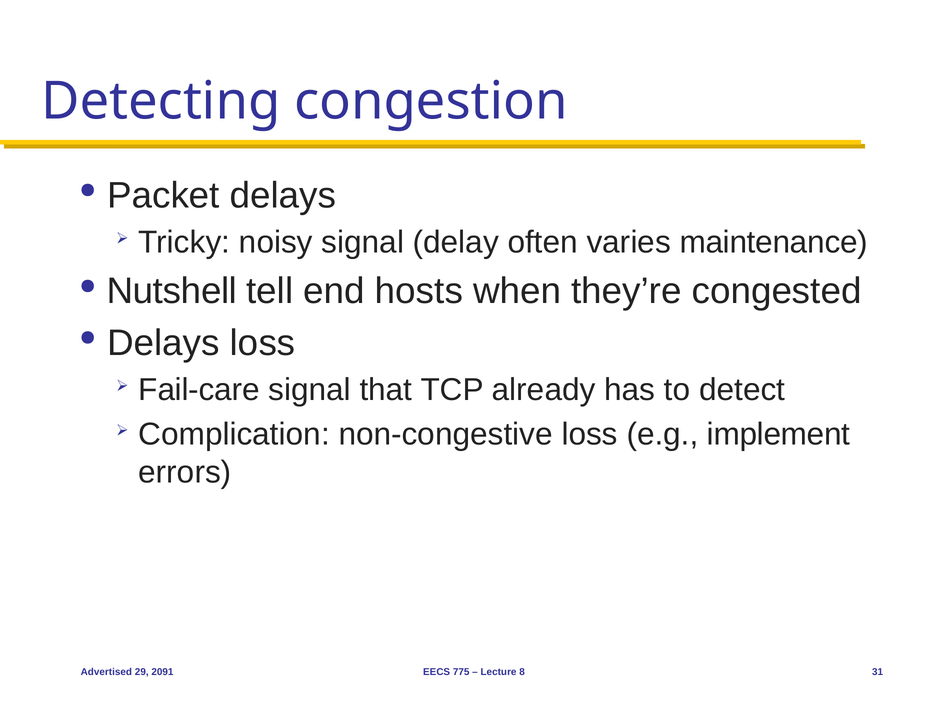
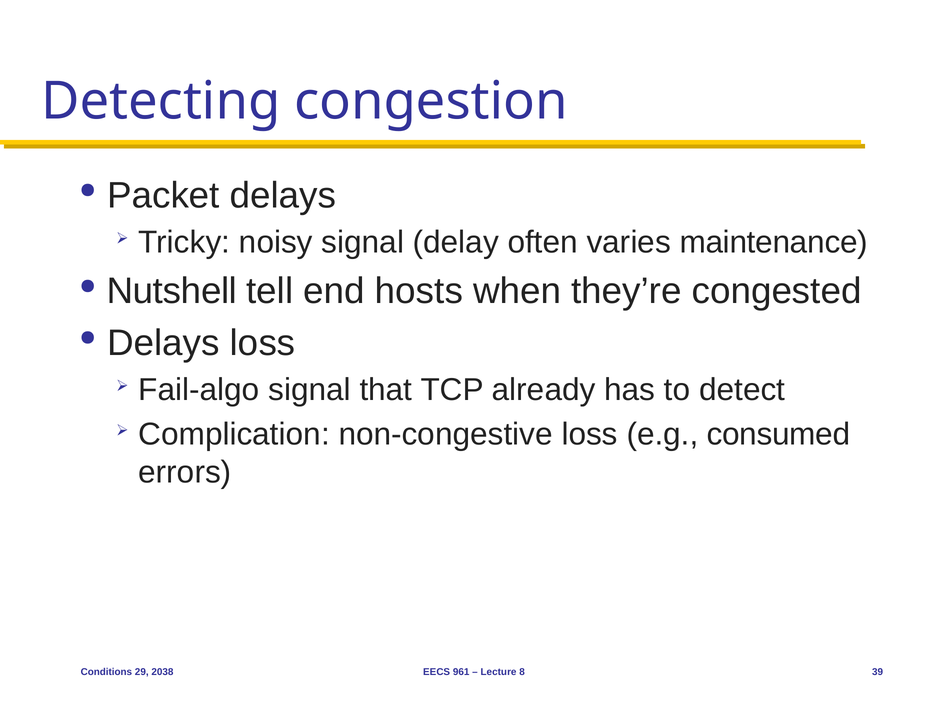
Fail-care: Fail-care -> Fail-algo
implement: implement -> consumed
Advertised: Advertised -> Conditions
2091: 2091 -> 2038
775: 775 -> 961
31: 31 -> 39
